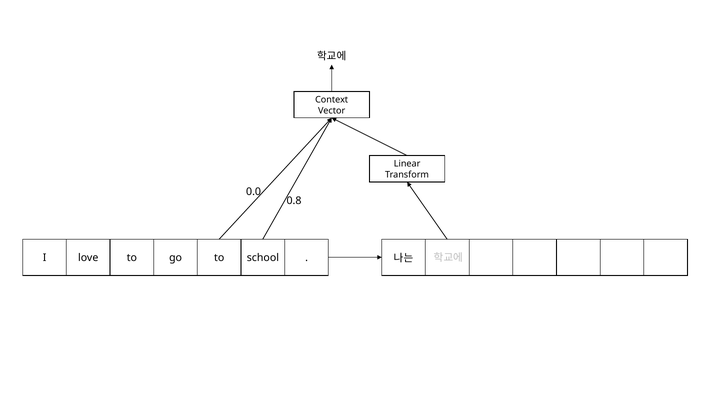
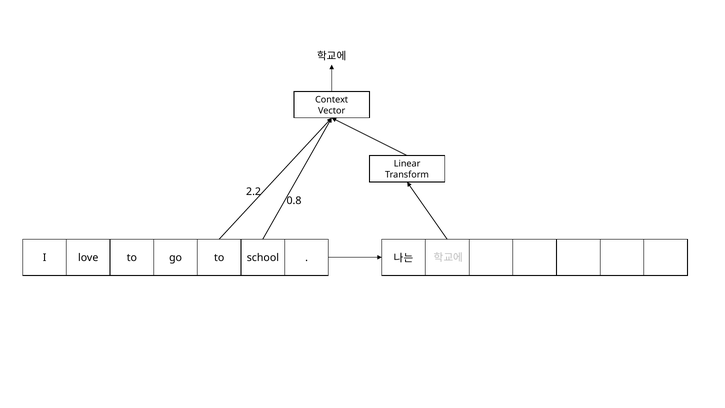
0.0: 0.0 -> 2.2
